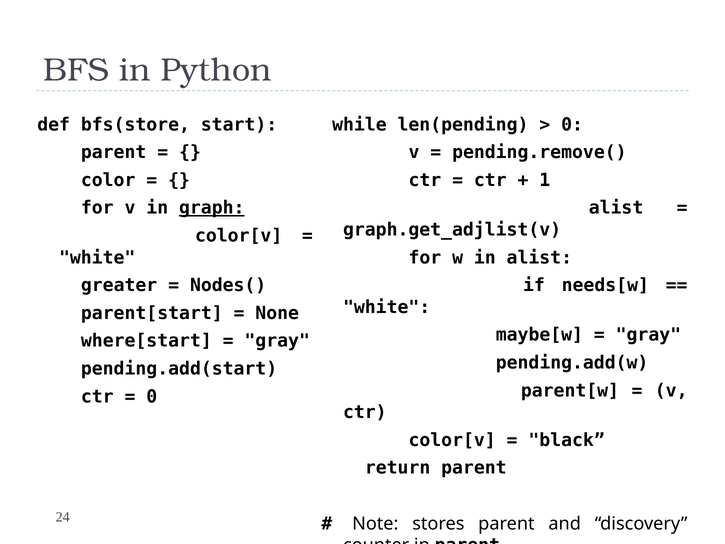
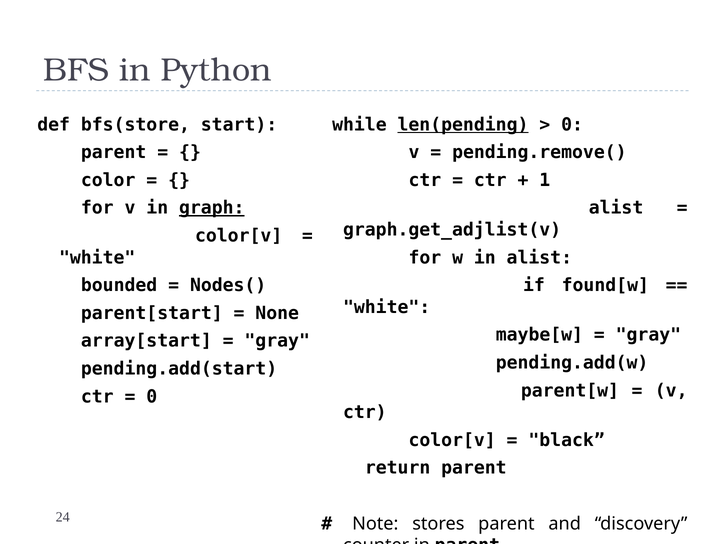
len(pending underline: none -> present
greater: greater -> bounded
needs[w: needs[w -> found[w
where[start: where[start -> array[start
